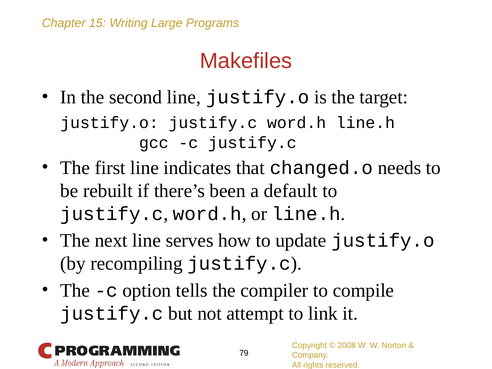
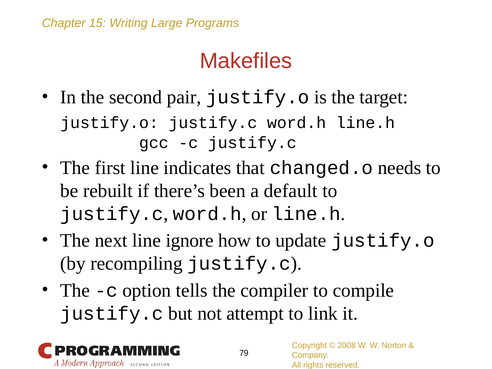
second line: line -> pair
serves: serves -> ignore
